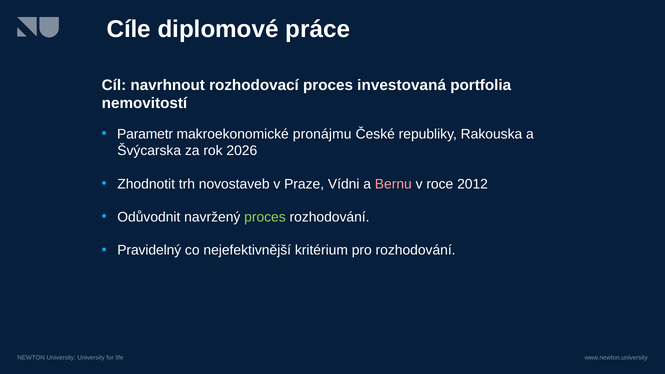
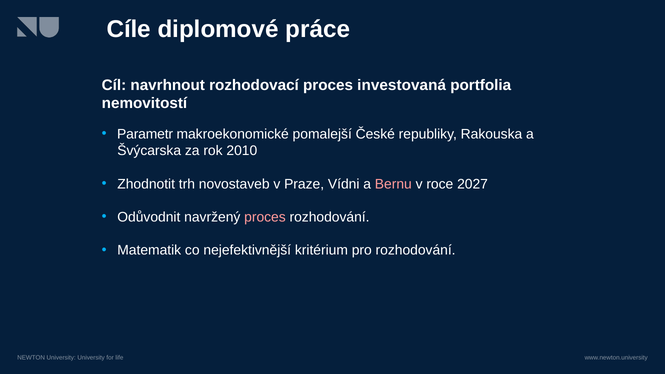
pronájmu: pronájmu -> pomalejší
2026: 2026 -> 2010
2012: 2012 -> 2027
proces at (265, 217) colour: light green -> pink
Pravidelný: Pravidelný -> Matematik
